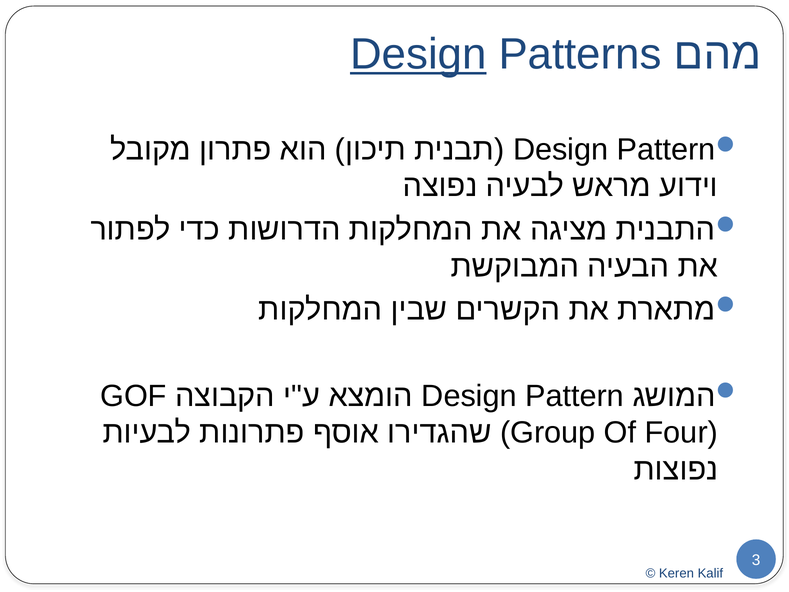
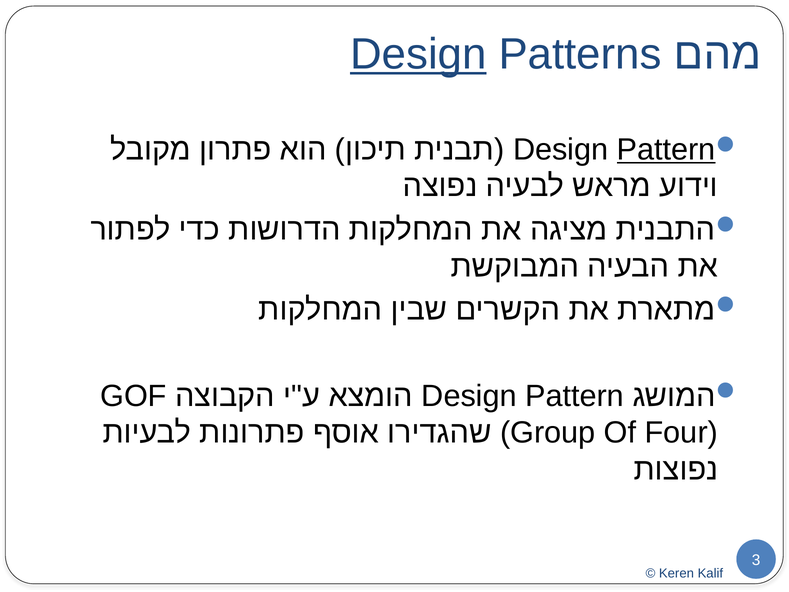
Pattern at (666, 149) underline: none -> present
